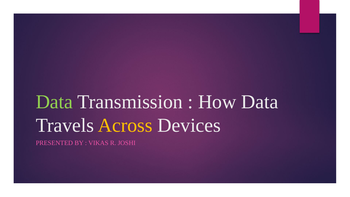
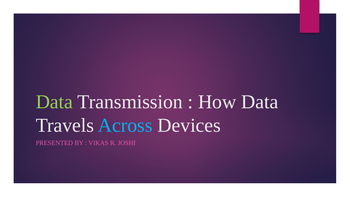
Across colour: yellow -> light blue
